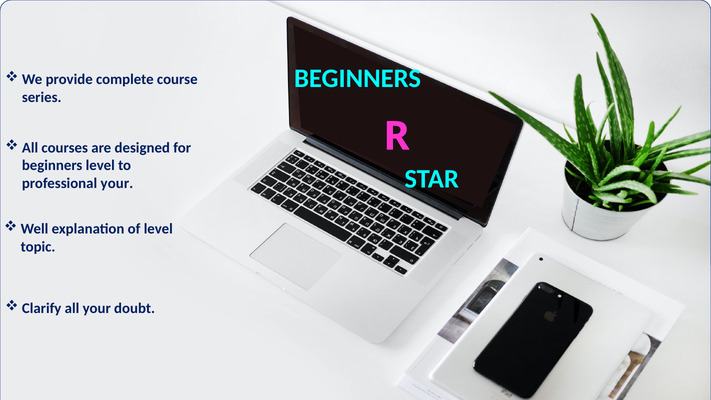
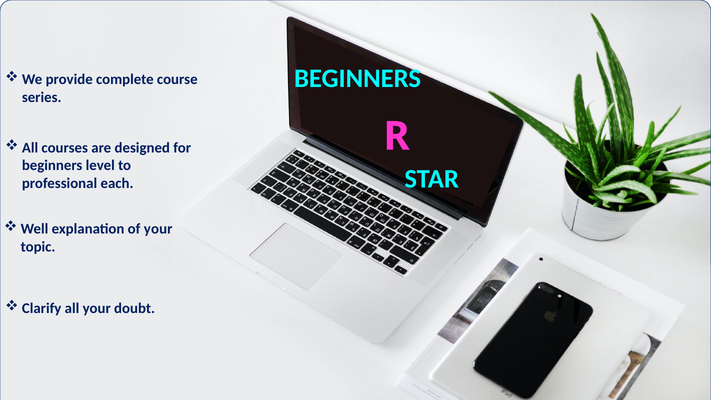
professional your: your -> each
of level: level -> your
